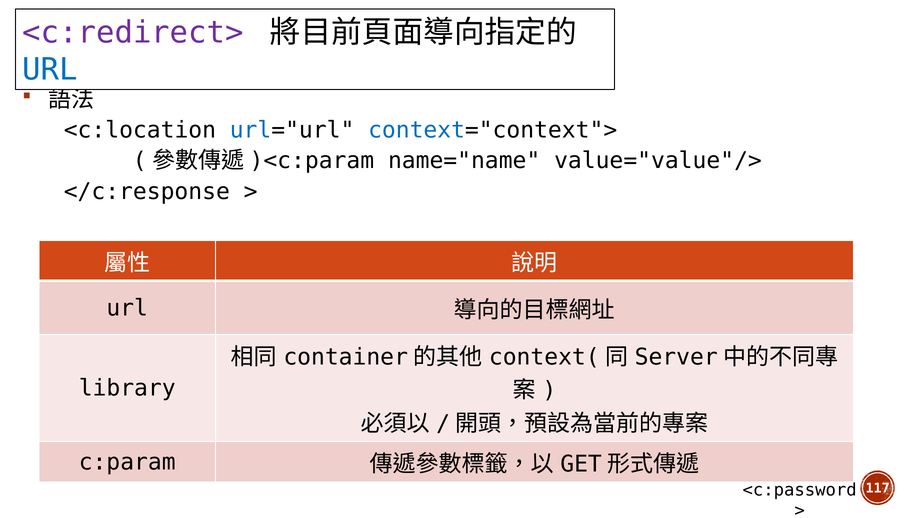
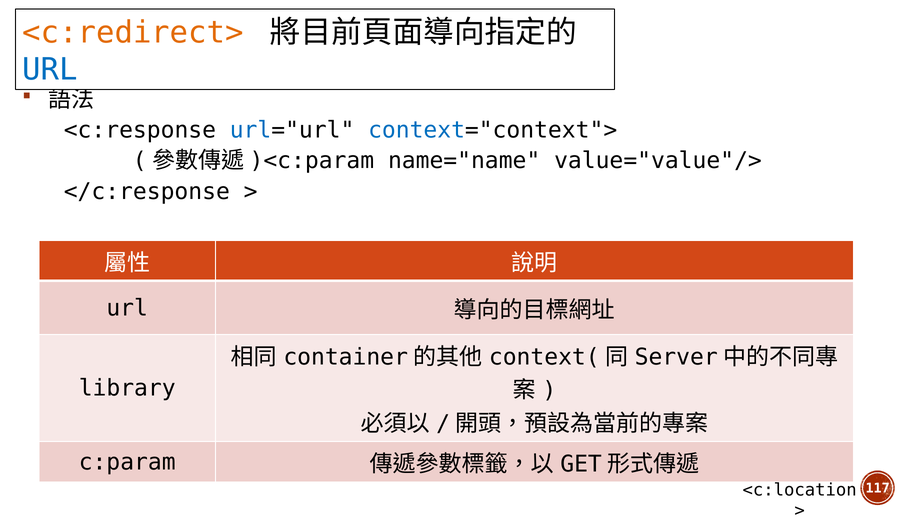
<c:redirect> colour: purple -> orange
<c:location: <c:location -> <c:response
<c:password: <c:password -> <c:location
